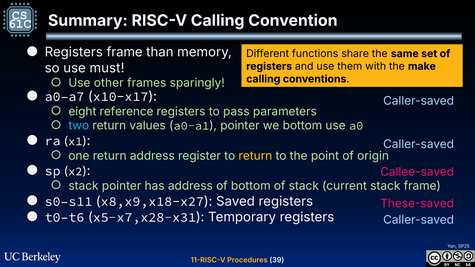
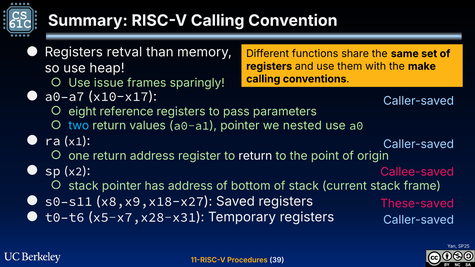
Registers frame: frame -> retval
must: must -> heap
other: other -> issue
we bottom: bottom -> nested
return at (255, 156) colour: yellow -> white
